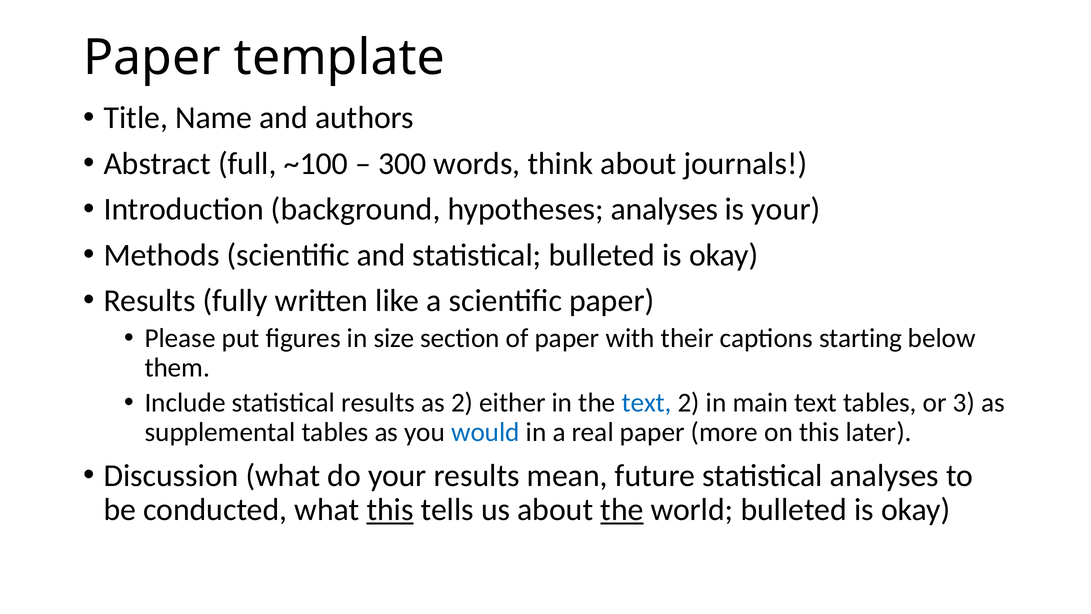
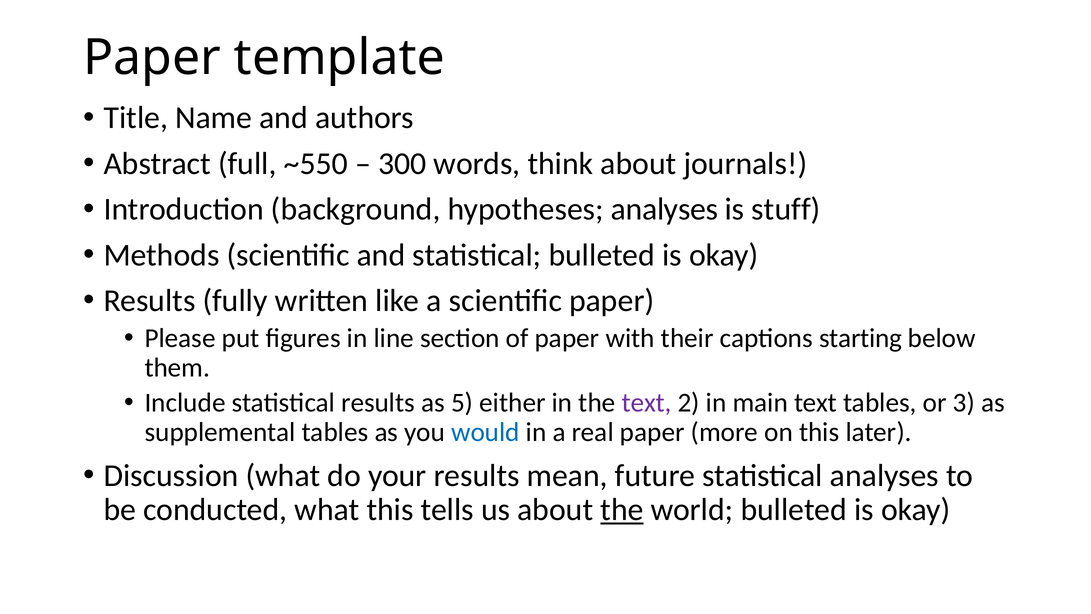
~100: ~100 -> ~550
is your: your -> stuff
size: size -> line
as 2: 2 -> 5
text at (647, 403) colour: blue -> purple
this at (390, 510) underline: present -> none
